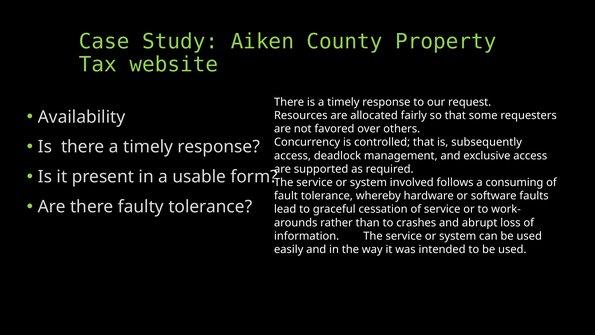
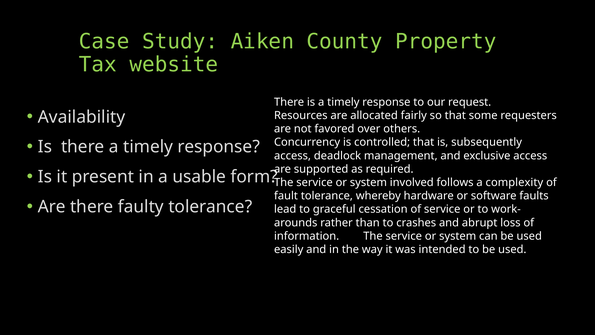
consuming: consuming -> complexity
